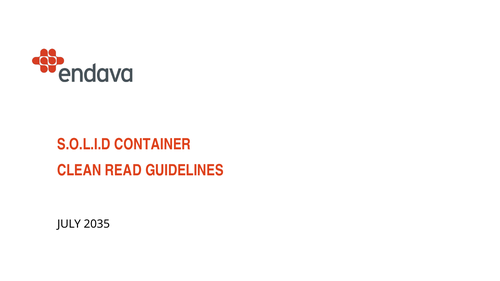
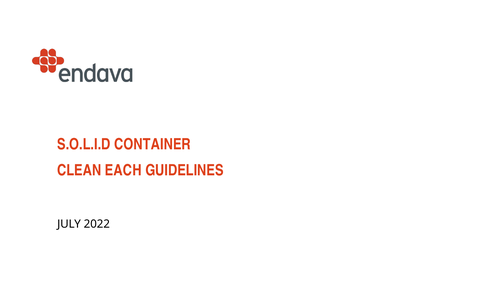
READ: READ -> EACH
2035: 2035 -> 2022
